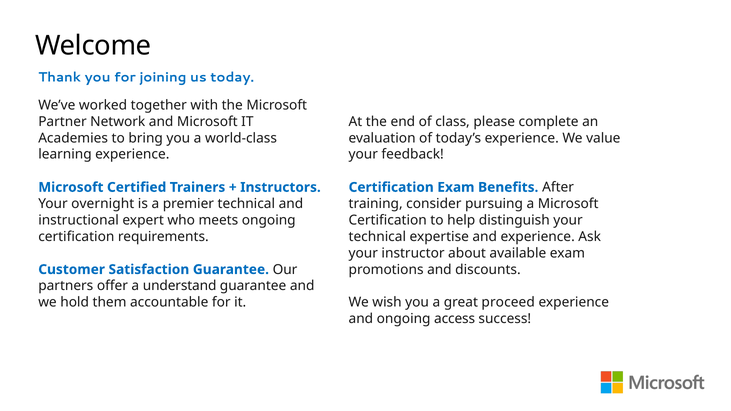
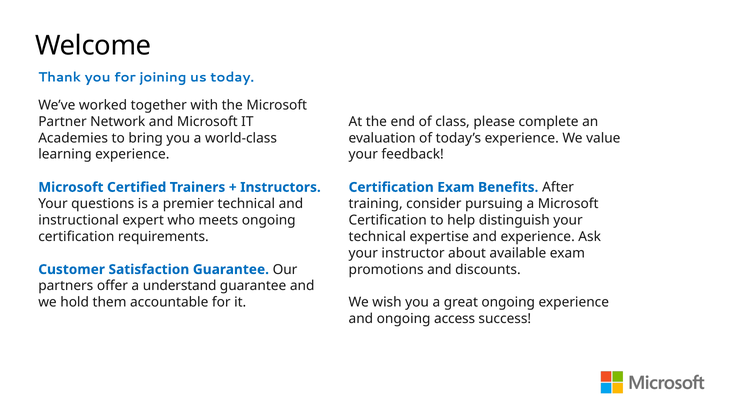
overnight: overnight -> questions
great proceed: proceed -> ongoing
